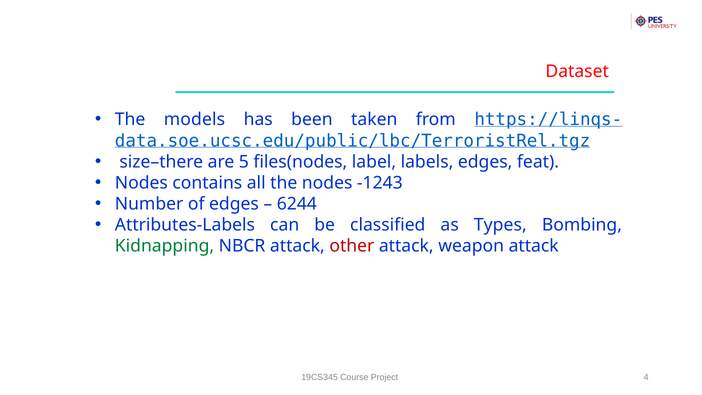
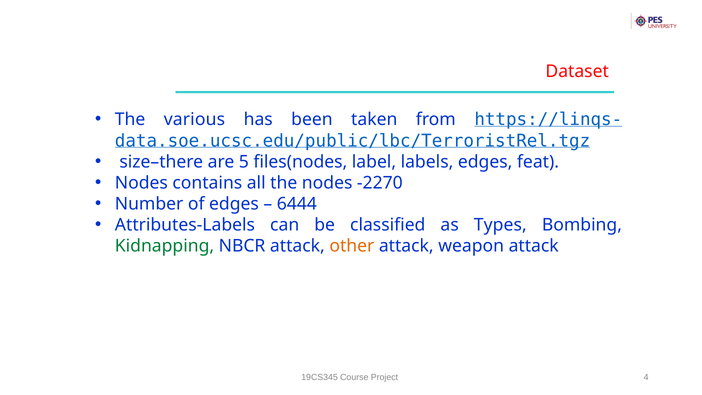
models: models -> various
-1243: -1243 -> -2270
6244: 6244 -> 6444
other colour: red -> orange
